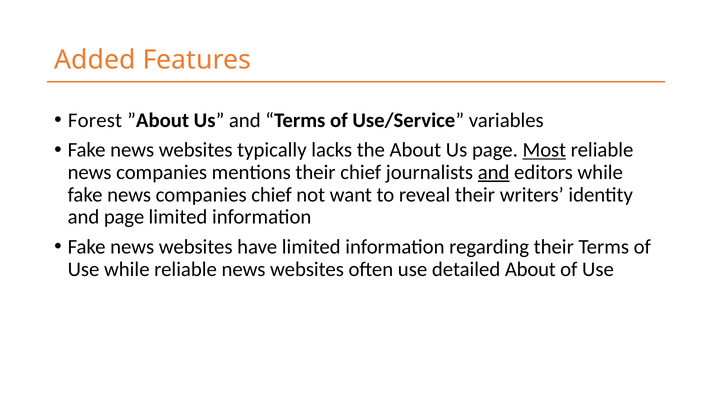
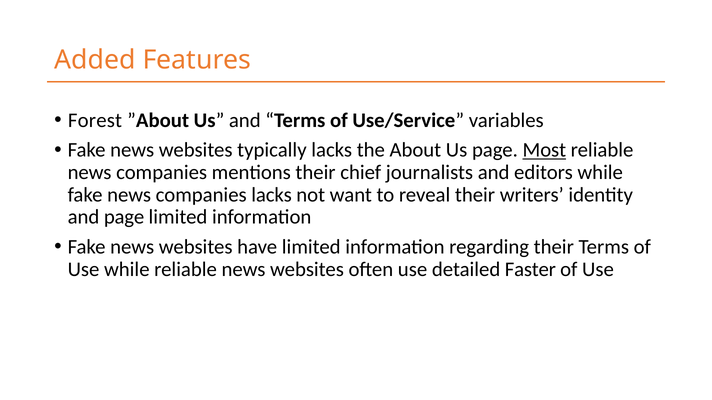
and at (494, 173) underline: present -> none
companies chief: chief -> lacks
detailed About: About -> Faster
